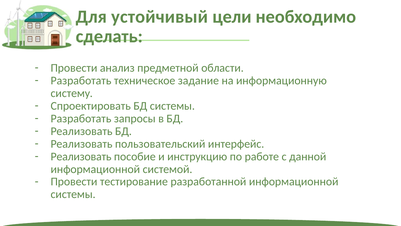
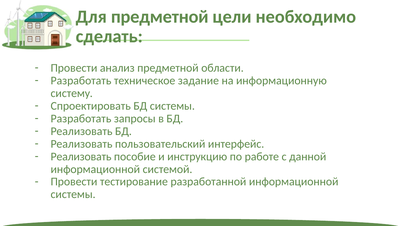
Для устойчивый: устойчивый -> предметной
